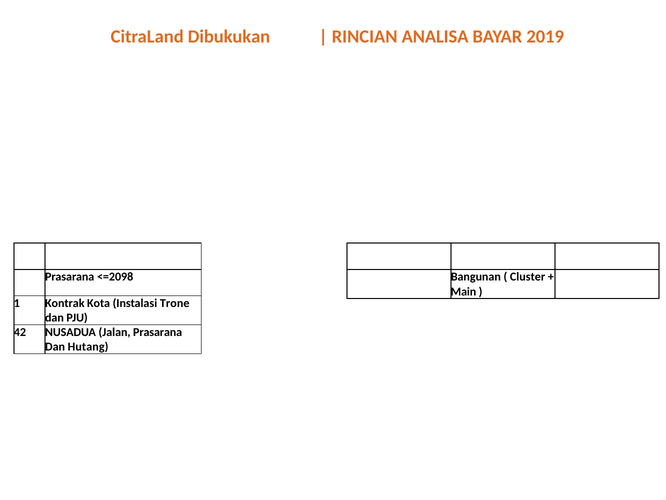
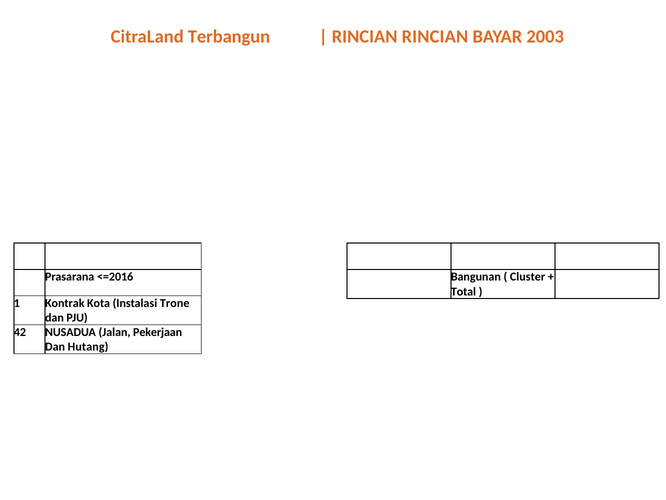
Dibukukan: Dibukukan -> Terbangun
RINCIAN ANALISA: ANALISA -> RINCIAN
2019: 2019 -> 2003
<=2098: <=2098 -> <=2016
Main: Main -> Total
Jalan Prasarana: Prasarana -> Pekerjaan
